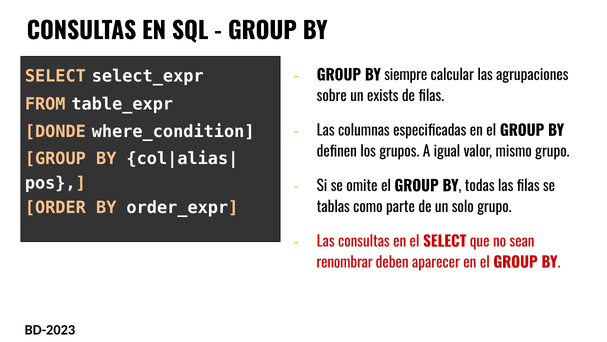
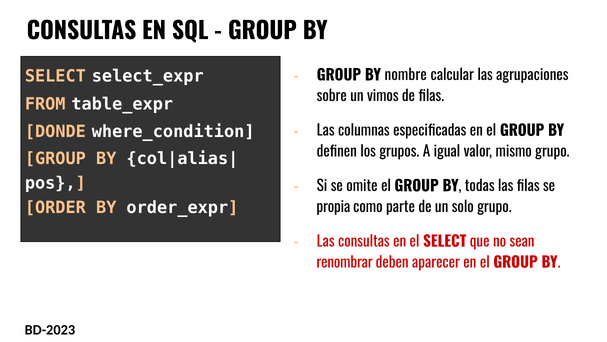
siempre: siempre -> nombre
exists: exists -> vimos
tablas: tablas -> propia
